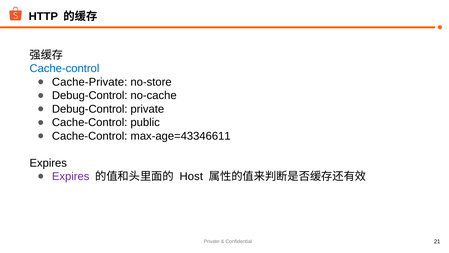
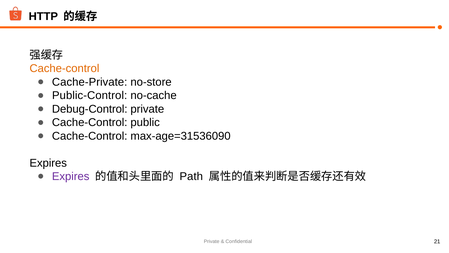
Cache-control at (64, 68) colour: blue -> orange
Debug-Control at (90, 95): Debug-Control -> Public-Control
max-age=43346611: max-age=43346611 -> max-age=31536090
Host: Host -> Path
